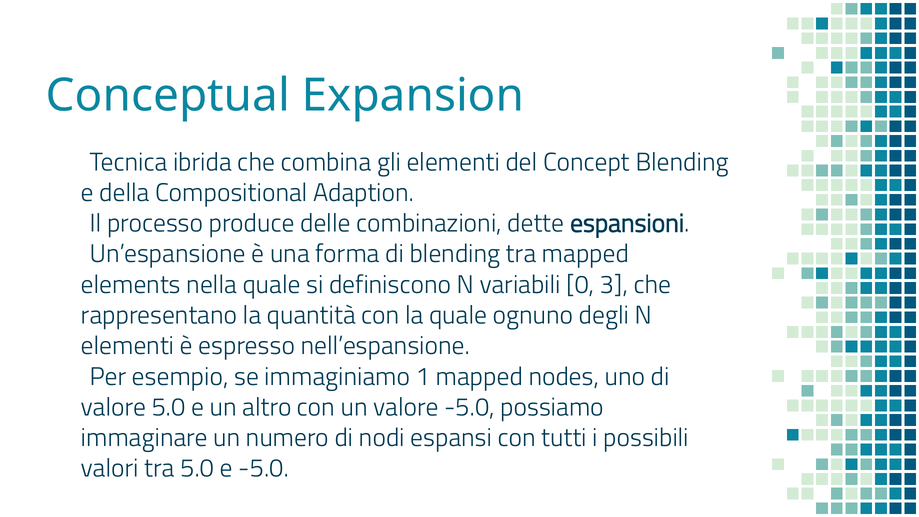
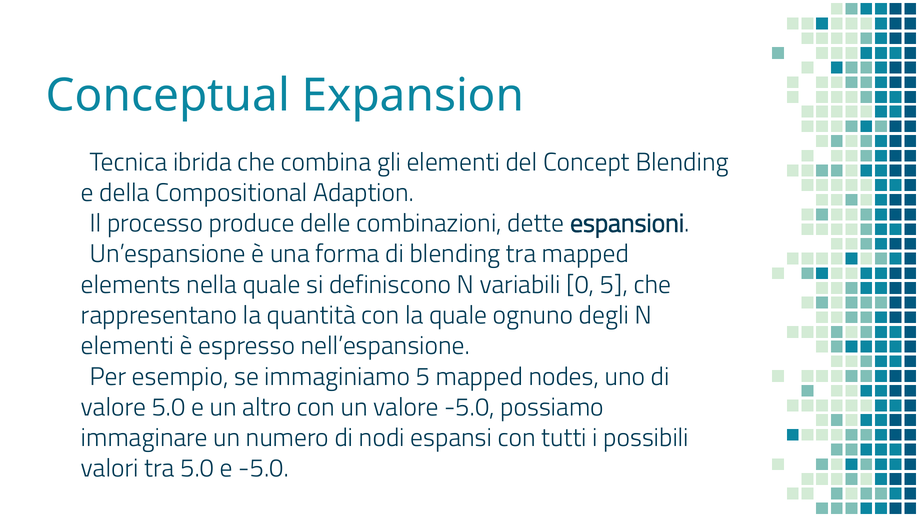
0 3: 3 -> 5
immaginiamo 1: 1 -> 5
